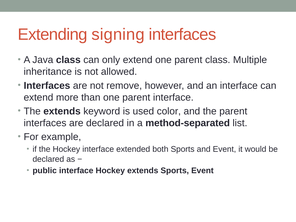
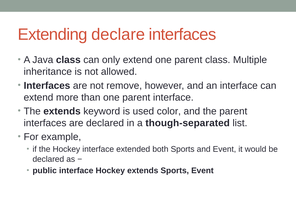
signing: signing -> declare
method-separated: method-separated -> though-separated
